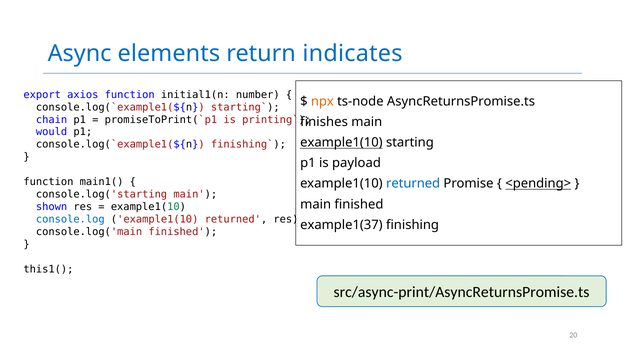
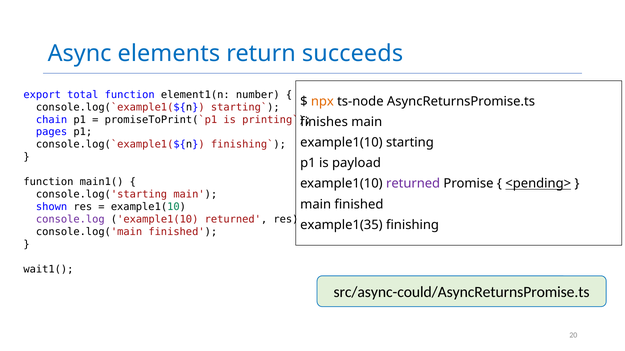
indicates: indicates -> succeeds
axios: axios -> total
initial1(n: initial1(n -> element1(n
would: would -> pages
example1(10 at (341, 143) underline: present -> none
returned at (413, 184) colour: blue -> purple
console.log colour: blue -> purple
example1(37: example1(37 -> example1(35
this1(: this1( -> wait1(
src/async-print/AsyncReturnsPromise.ts: src/async-print/AsyncReturnsPromise.ts -> src/async-could/AsyncReturnsPromise.ts
